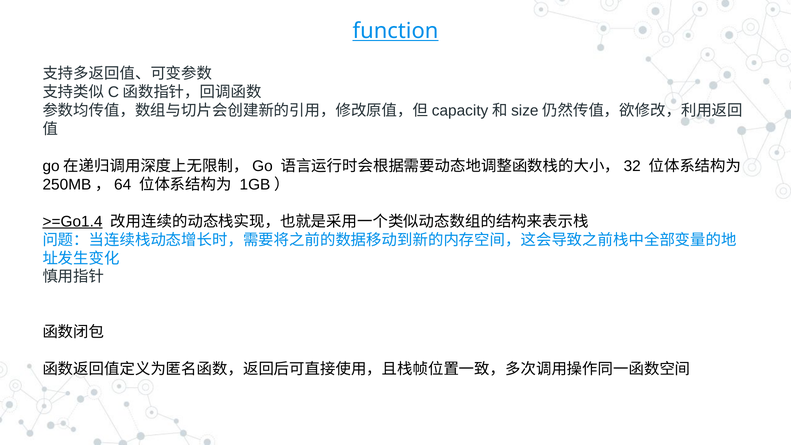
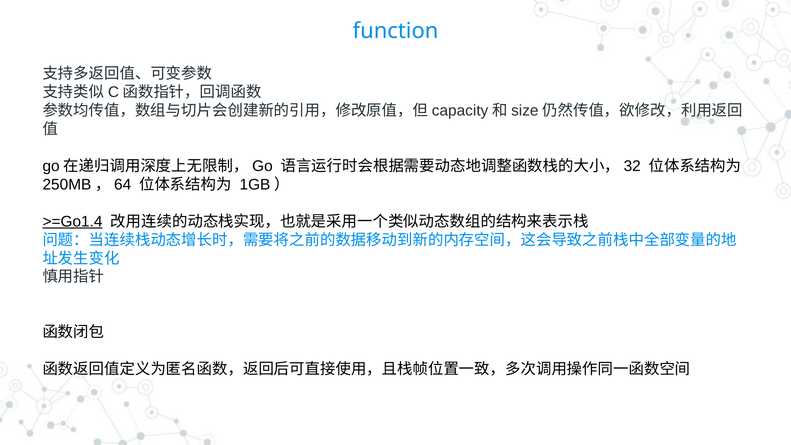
function underline: present -> none
